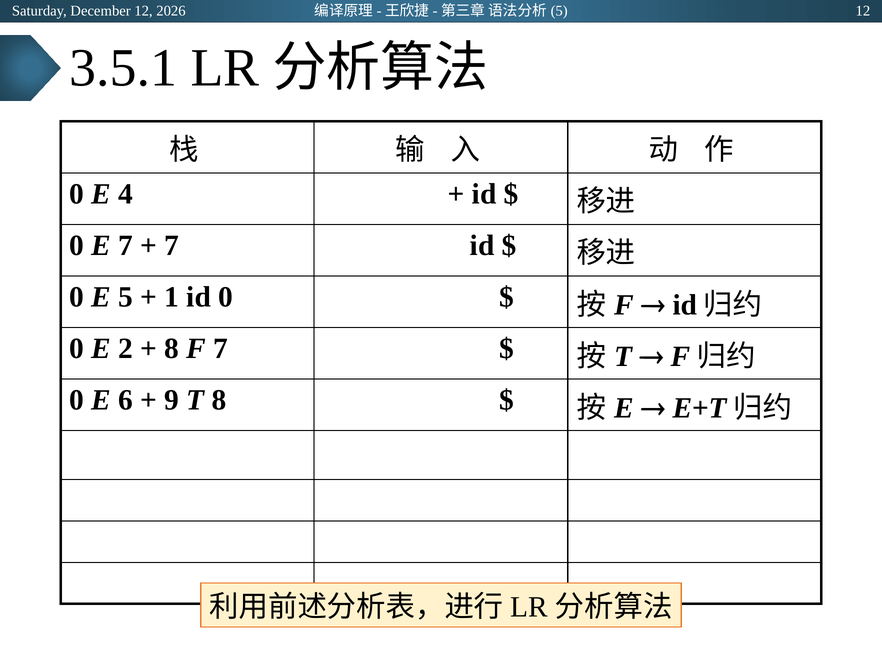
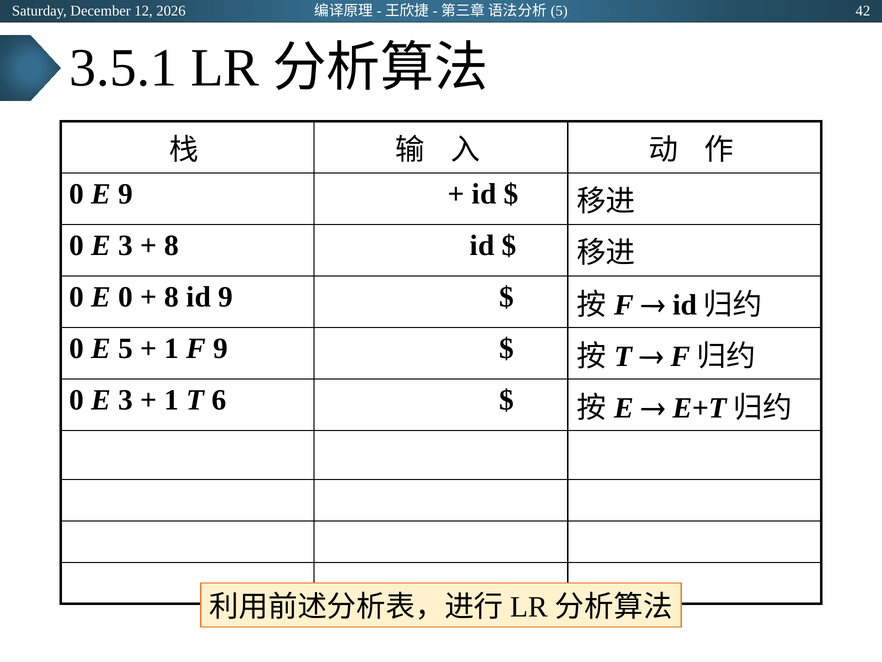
12 at (863, 11): 12 -> 42
E 4: 4 -> 9
7 at (126, 245): 7 -> 3
7 at (172, 245): 7 -> 8
E 5: 5 -> 0
1 at (172, 297): 1 -> 8
id 0: 0 -> 9
2: 2 -> 5
8 at (172, 348): 8 -> 1
F 7: 7 -> 9
6 at (126, 400): 6 -> 3
9 at (172, 400): 9 -> 1
T 8: 8 -> 6
